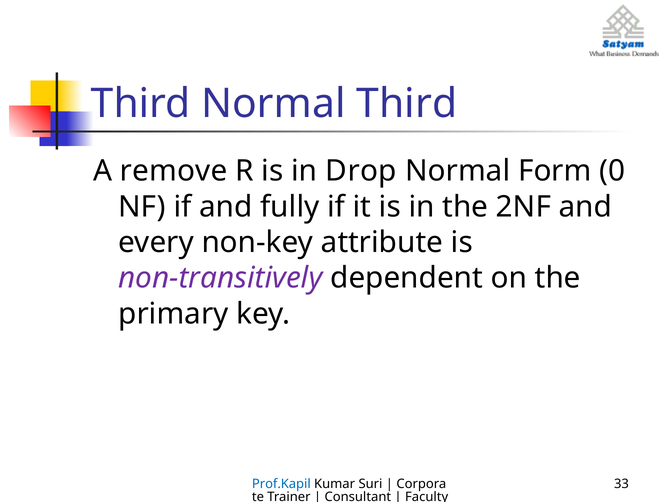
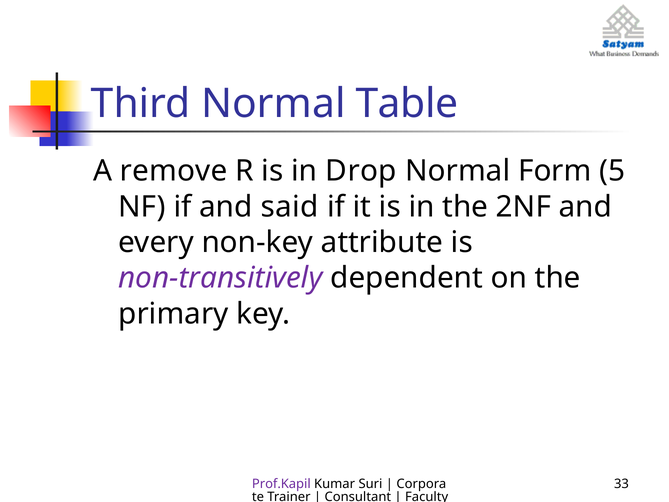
Normal Third: Third -> Table
0: 0 -> 5
fully: fully -> said
Prof.Kapil colour: blue -> purple
